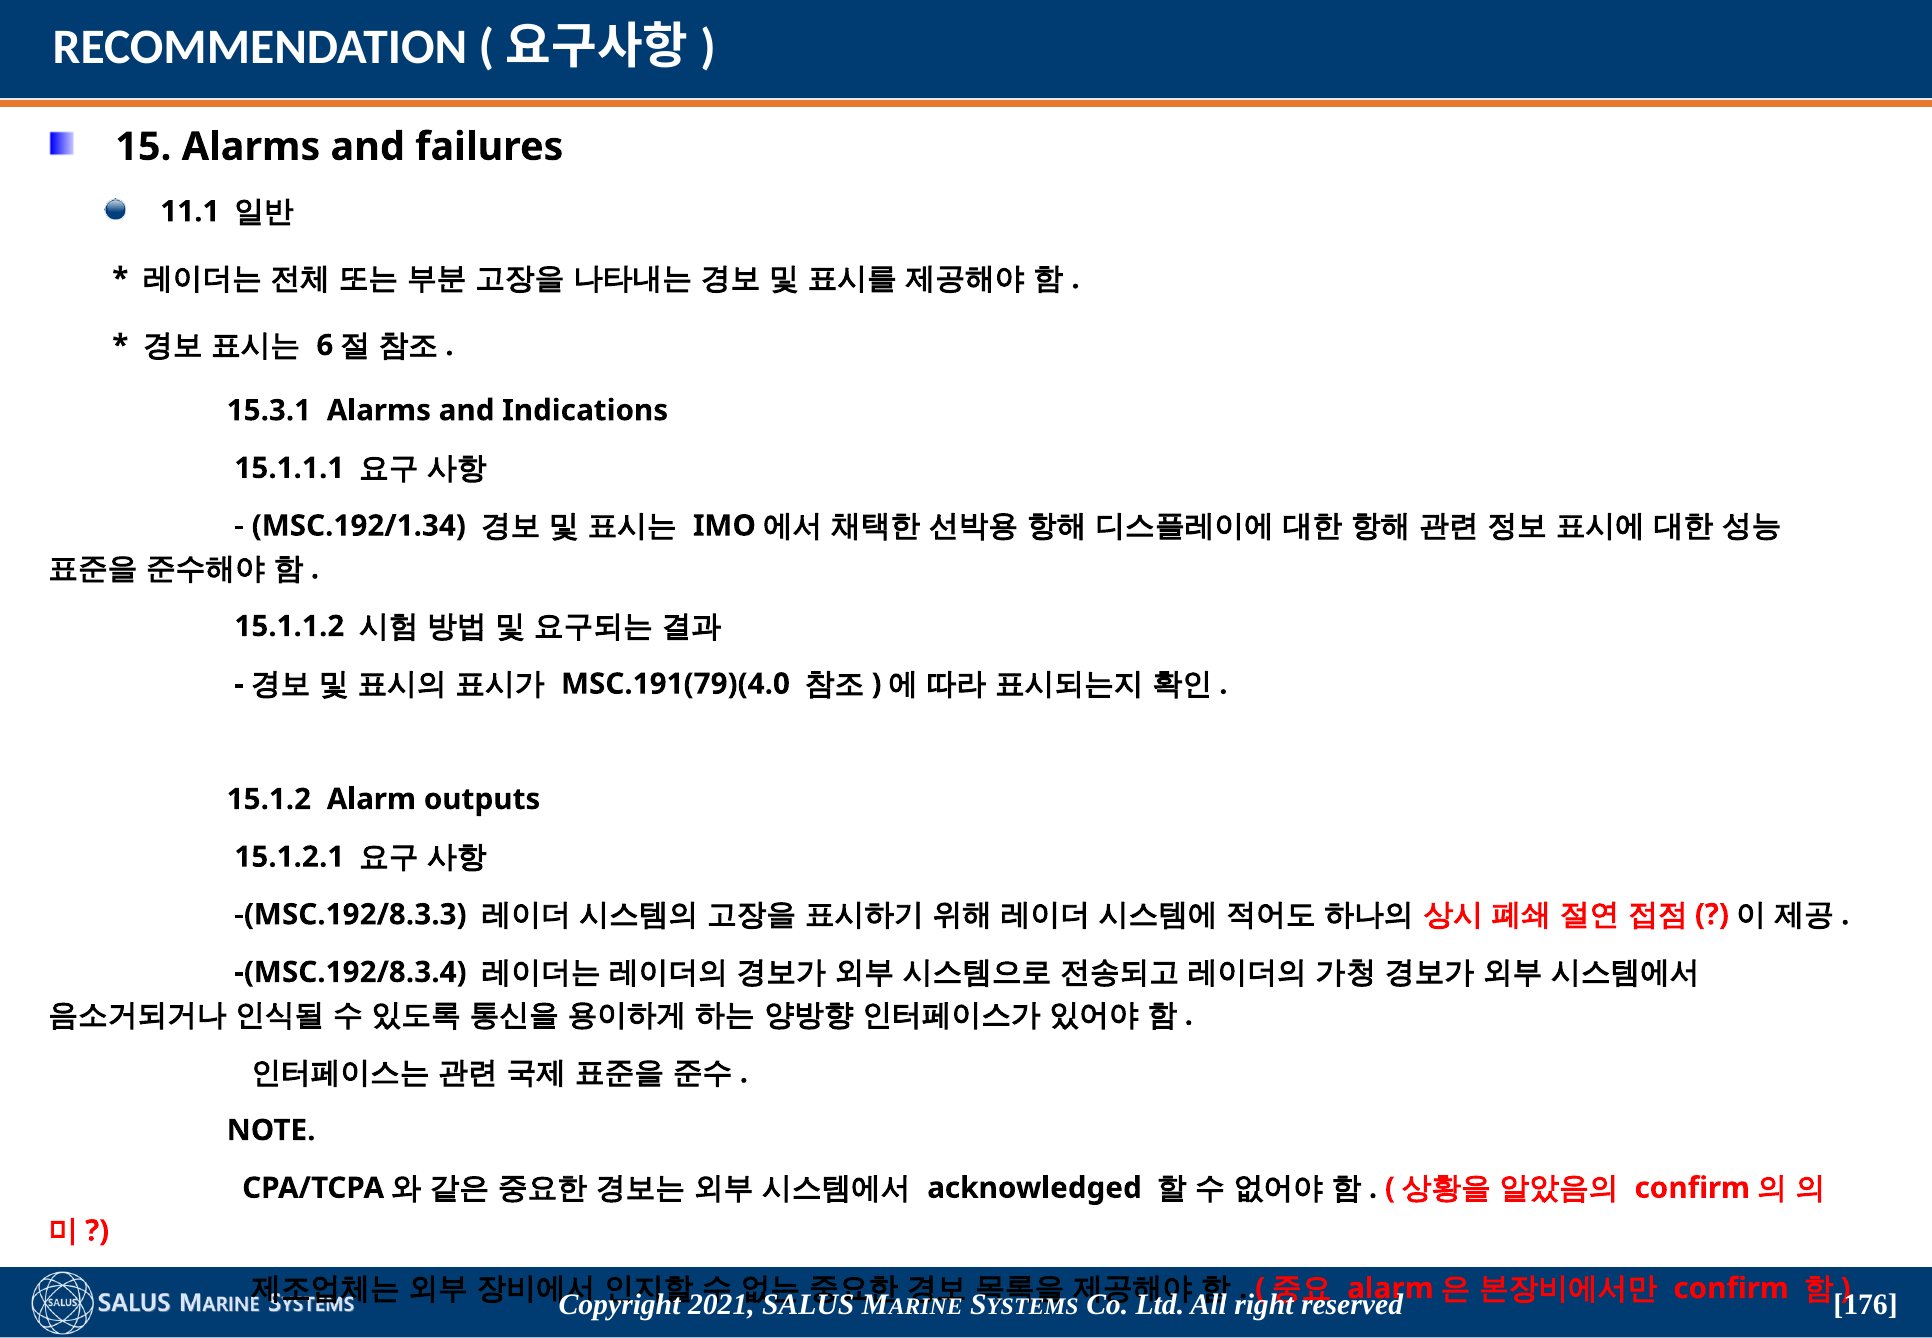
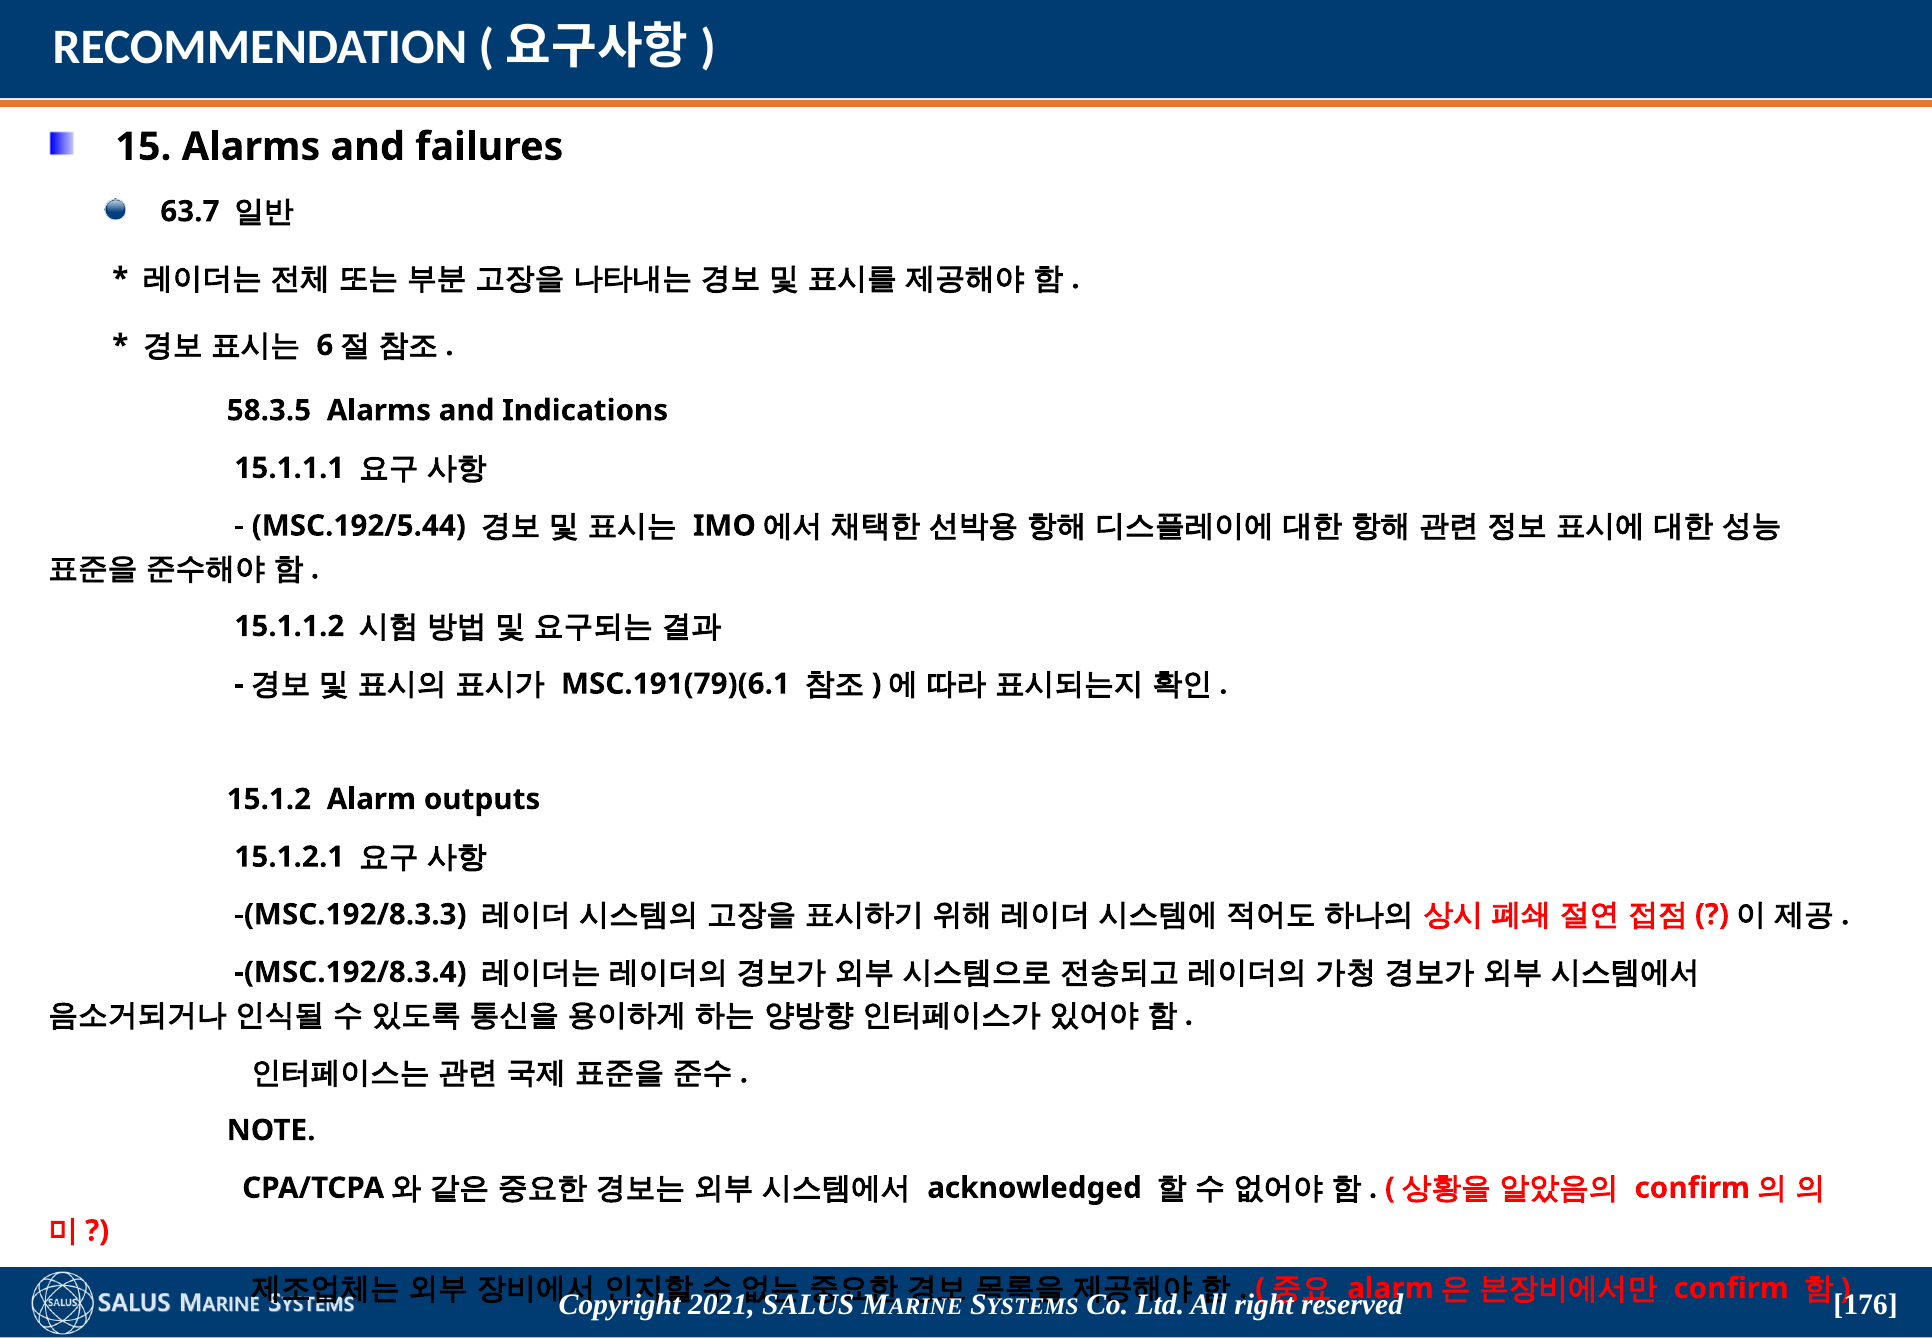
11.1: 11.1 -> 63.7
15.3.1: 15.3.1 -> 58.3.5
MSC.192/1.34: MSC.192/1.34 -> MSC.192/5.44
MSC.191(79)(4.0: MSC.191(79)(4.0 -> MSC.191(79)(6.1
